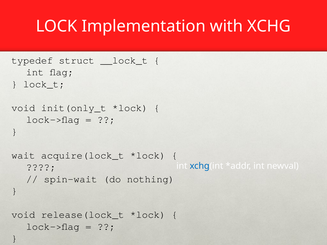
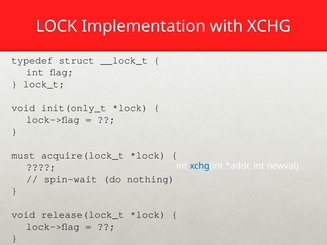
wait: wait -> must
